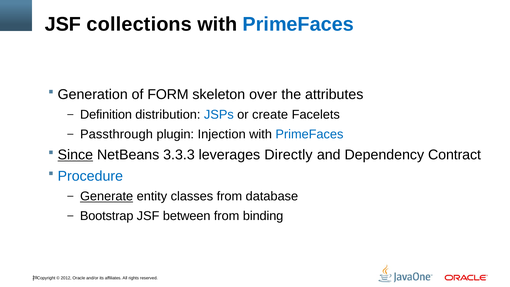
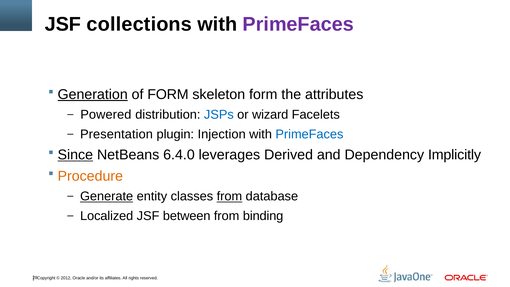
PrimeFaces at (298, 24) colour: blue -> purple
Generation underline: none -> present
skeleton over: over -> form
Definition: Definition -> Powered
create: create -> wizard
Passthrough: Passthrough -> Presentation
3.3.3: 3.3.3 -> 6.4.0
Directly: Directly -> Derived
Contract: Contract -> Implicitly
Procedure colour: blue -> orange
from at (229, 196) underline: none -> present
Bootstrap: Bootstrap -> Localized
